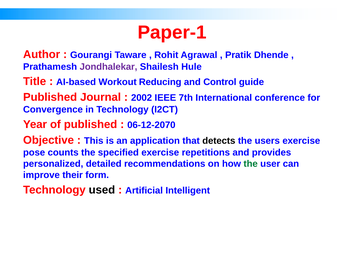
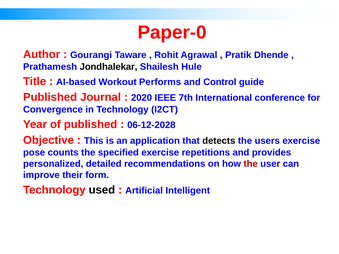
Paper-1: Paper-1 -> Paper-0
Jondhalekar colour: purple -> black
Reducing: Reducing -> Performs
2002: 2002 -> 2020
06-12-2070: 06-12-2070 -> 06-12-2028
the at (251, 164) colour: green -> red
